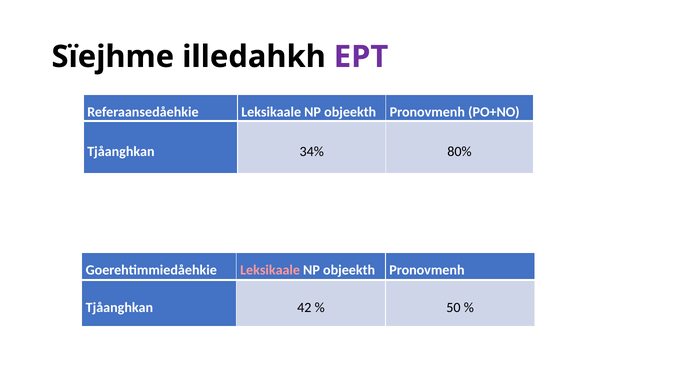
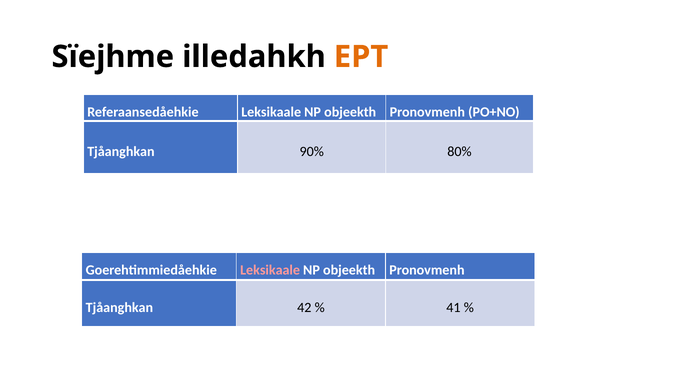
EPT colour: purple -> orange
34%: 34% -> 90%
50: 50 -> 41
